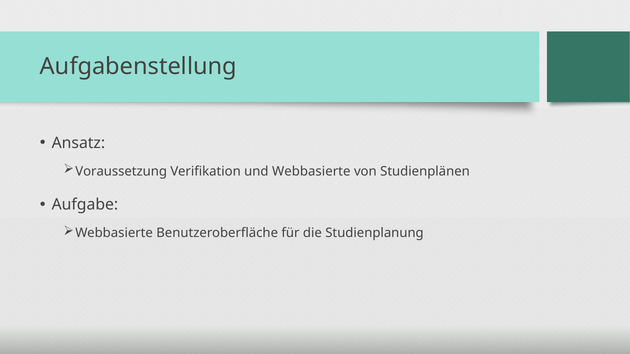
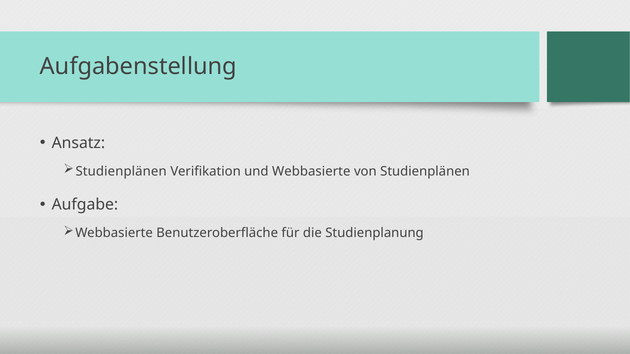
Voraussetzung at (121, 171): Voraussetzung -> Studienplänen
